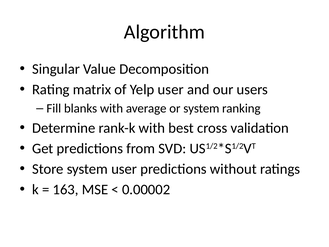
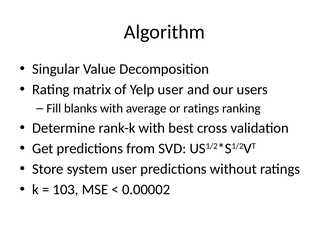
or system: system -> ratings
163: 163 -> 103
